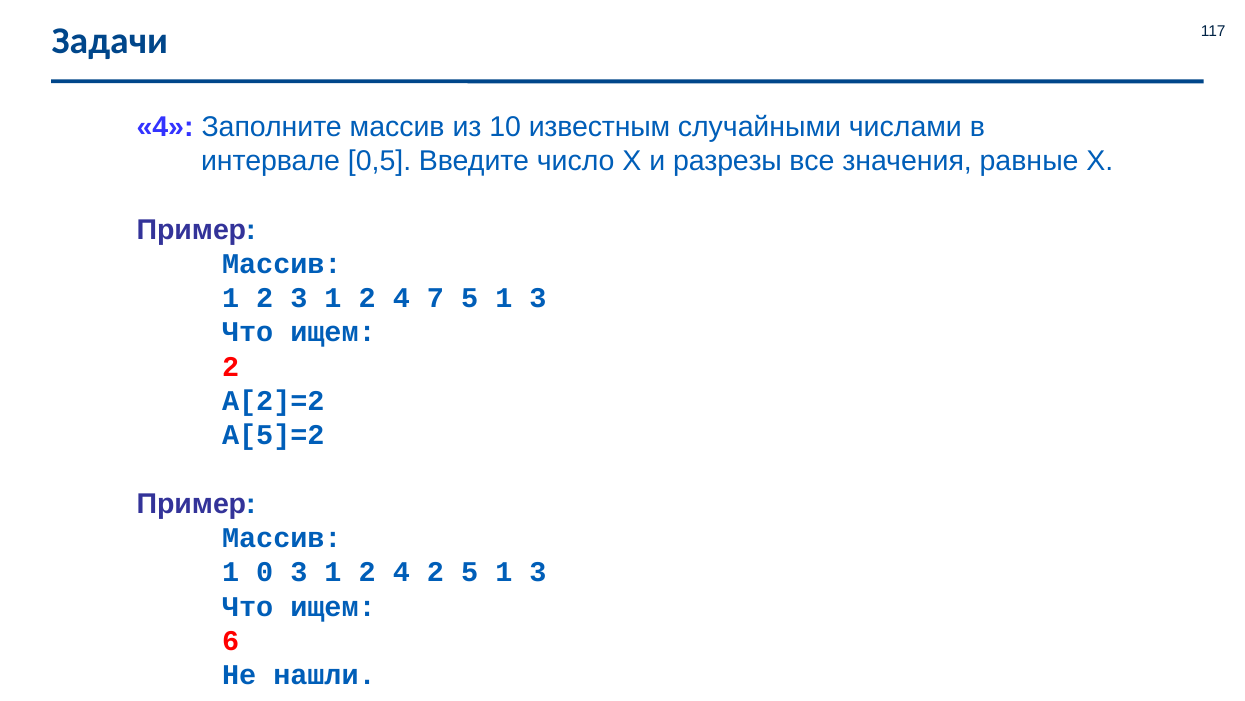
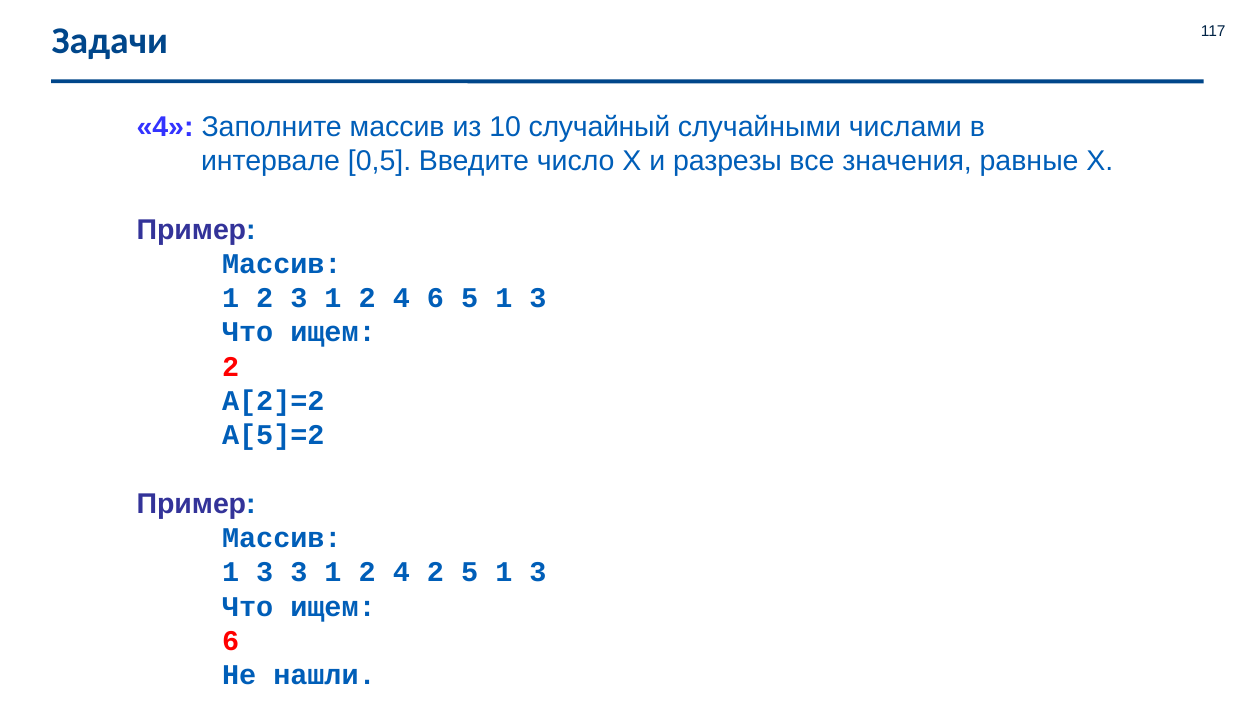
известным: известным -> случайный
4 7: 7 -> 6
0 at (265, 572): 0 -> 3
